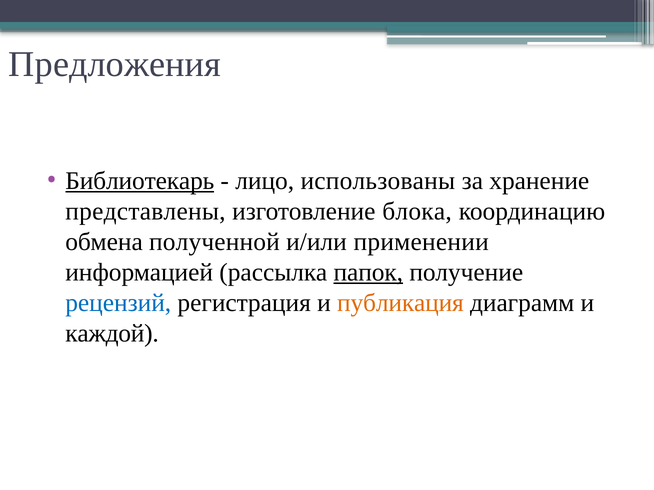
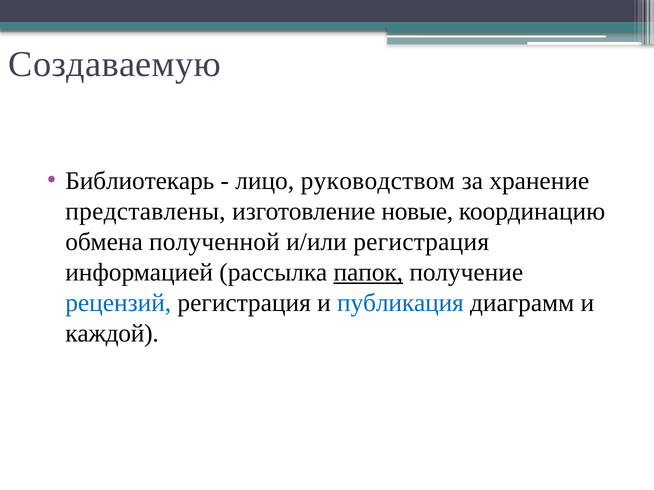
Предложения: Предложения -> Создаваемую
Библиотекарь underline: present -> none
использованы: использованы -> руководством
блока: блока -> новые
и/или применении: применении -> регистрация
публикация colour: orange -> blue
